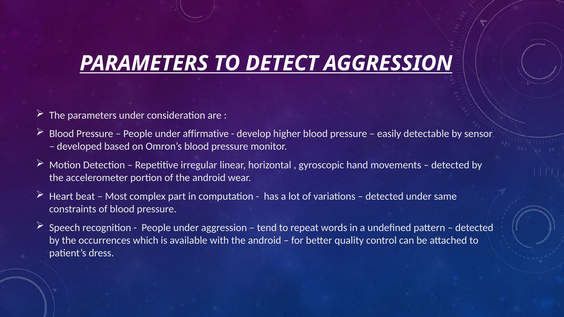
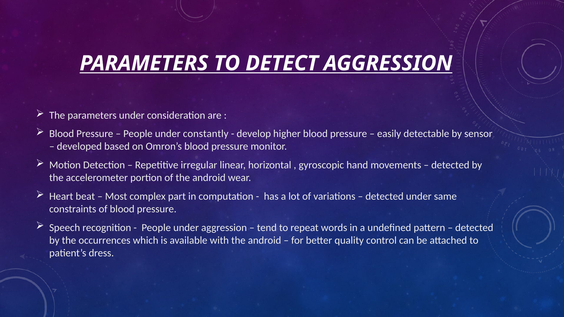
affirmative: affirmative -> constantly
